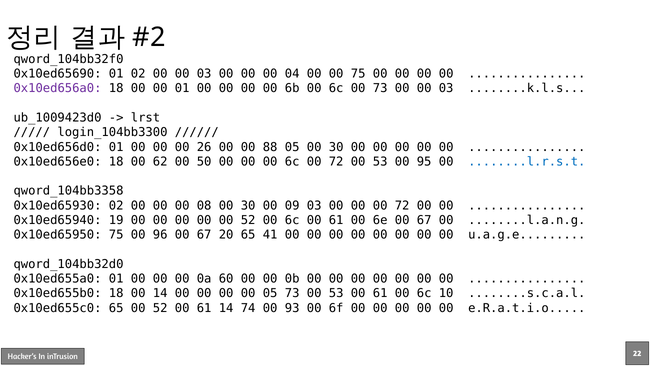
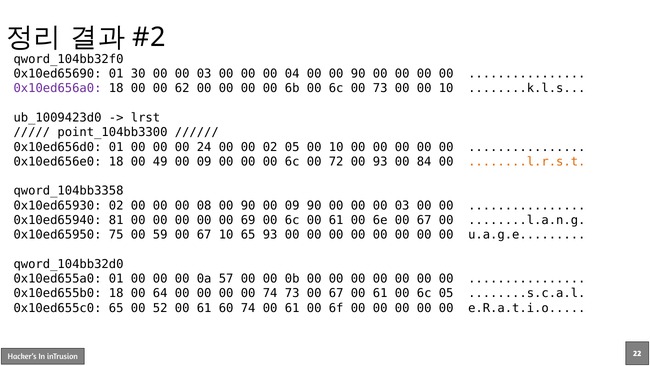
01 02: 02 -> 30
00 00 75: 75 -> 90
00 01: 01 -> 62
73 00 00 03: 03 -> 10
login_104bb3300: login_104bb3300 -> point_104bb3300
26: 26 -> 24
00 88: 88 -> 02
05 00 30: 30 -> 10
62: 62 -> 49
50 at (204, 161): 50 -> 09
72 00 53: 53 -> 93
95: 95 -> 84
........l.r.s.t colour: blue -> orange
08 00 30: 30 -> 90
09 03: 03 -> 90
00 00 00 72: 72 -> 03
19: 19 -> 81
00 00 52: 52 -> 69
96: 96 -> 59
67 20: 20 -> 10
65 41: 41 -> 93
60: 60 -> 57
00 14: 14 -> 64
00 05: 05 -> 74
73 00 53: 53 -> 67
6c 10: 10 -> 05
61 14: 14 -> 60
74 00 93: 93 -> 61
